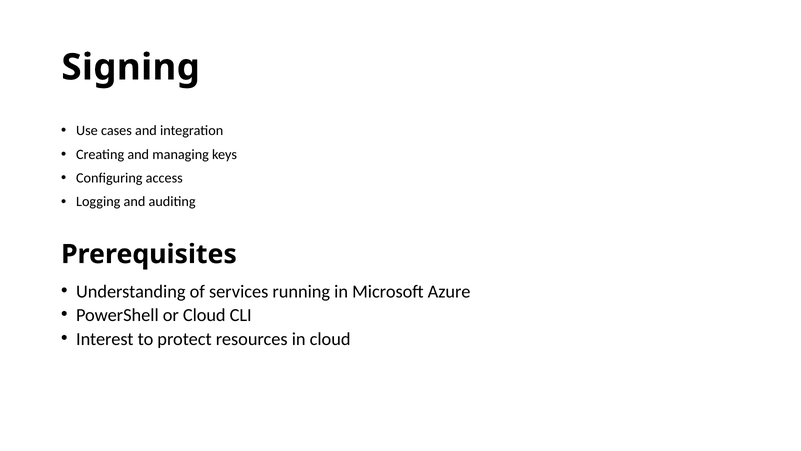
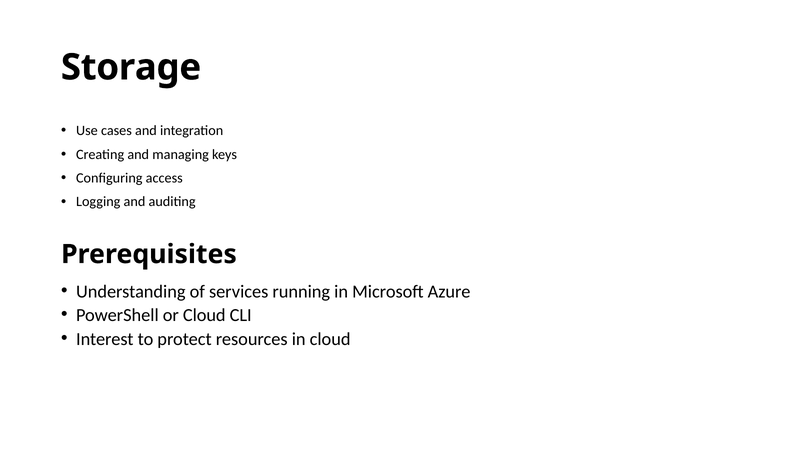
Signing: Signing -> Storage
